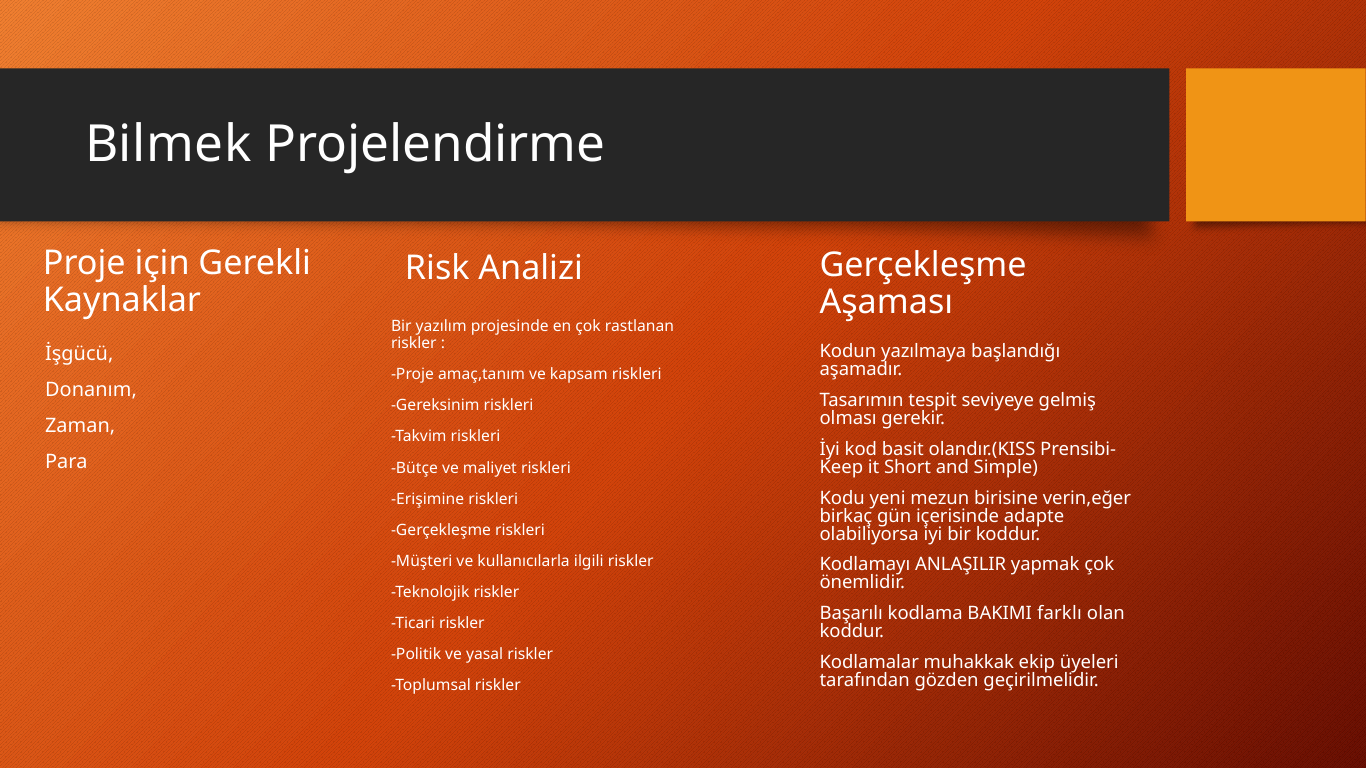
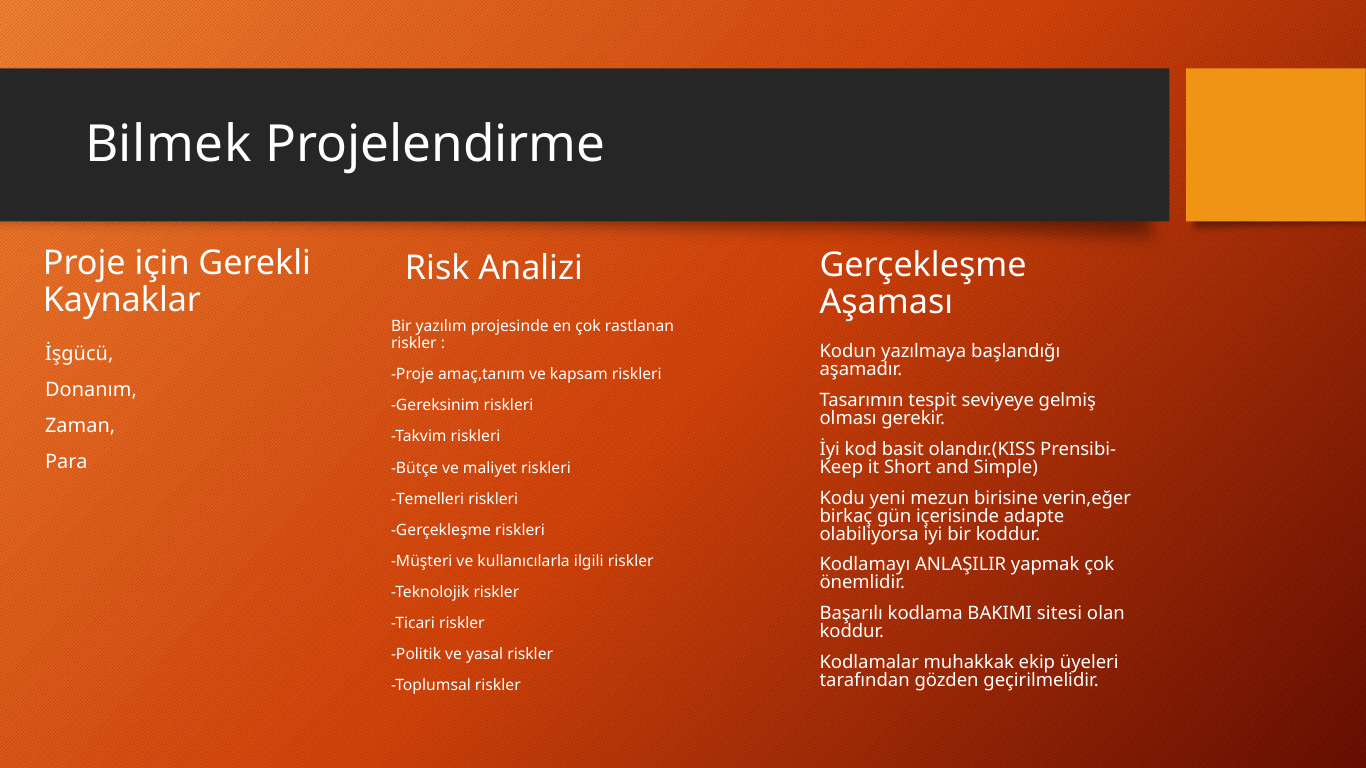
Erişimine: Erişimine -> Temelleri
farklı: farklı -> sitesi
